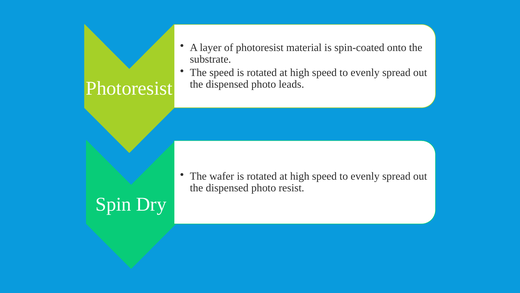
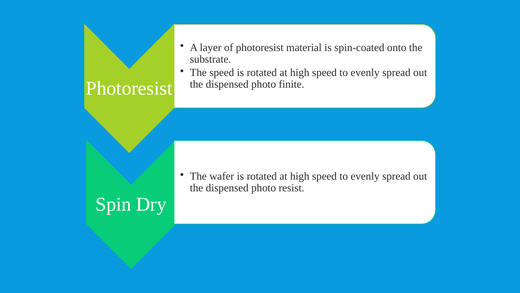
leads: leads -> finite
